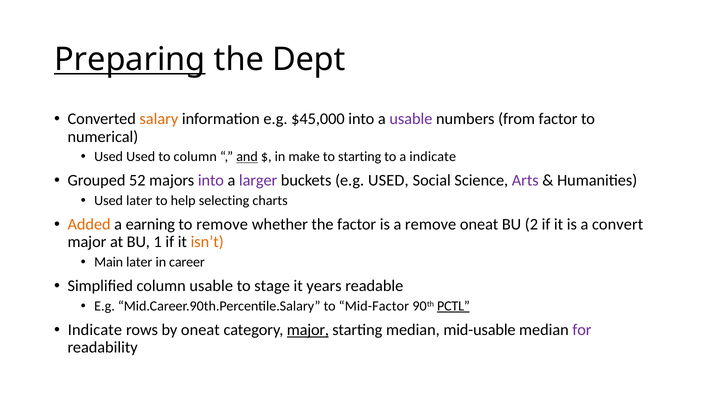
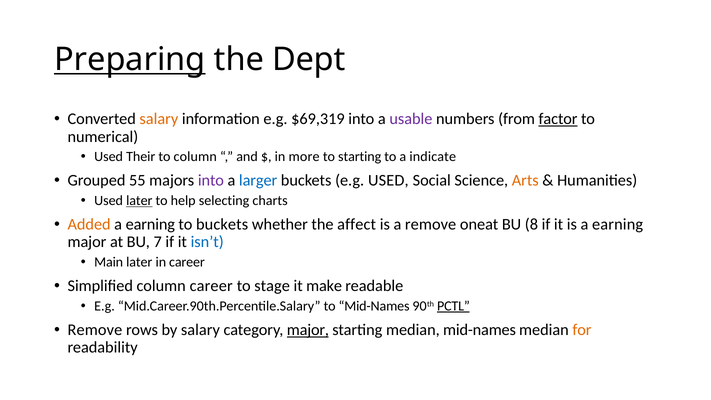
$45,000: $45,000 -> $69,319
factor at (558, 119) underline: none -> present
Used Used: Used -> Their
and underline: present -> none
make: make -> more
52: 52 -> 55
larger colour: purple -> blue
Arts colour: purple -> orange
later at (139, 201) underline: none -> present
to remove: remove -> buckets
the factor: factor -> affect
2: 2 -> 8
is a convert: convert -> earning
1: 1 -> 7
isn’t colour: orange -> blue
column usable: usable -> career
years: years -> make
to Mid-Factor: Mid-Factor -> Mid-Names
Indicate at (95, 330): Indicate -> Remove
by oneat: oneat -> salary
median mid-usable: mid-usable -> mid-names
for colour: purple -> orange
